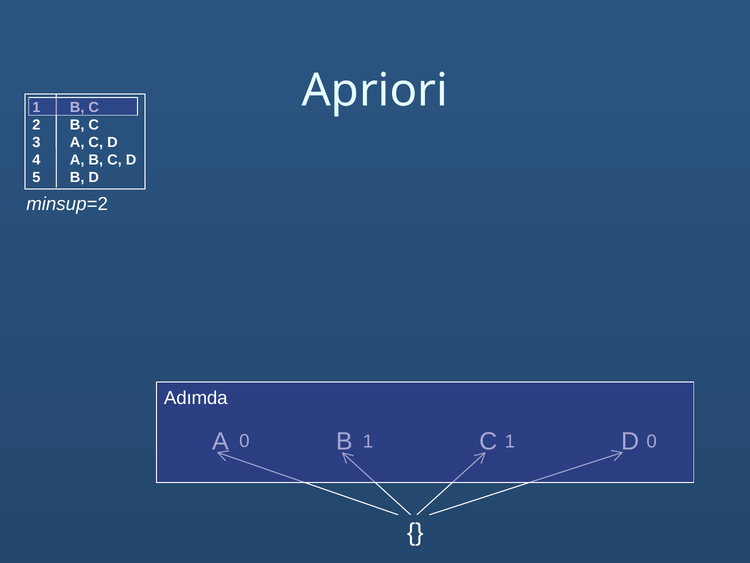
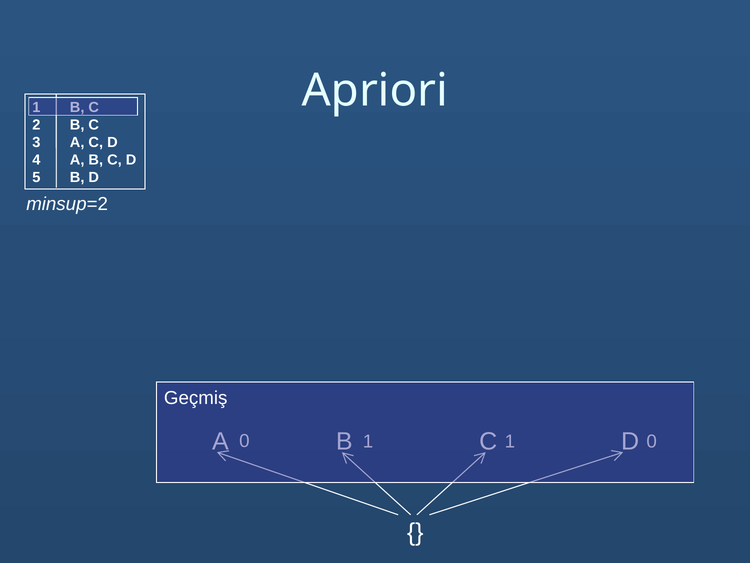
Adımda: Adımda -> Geçmiş
